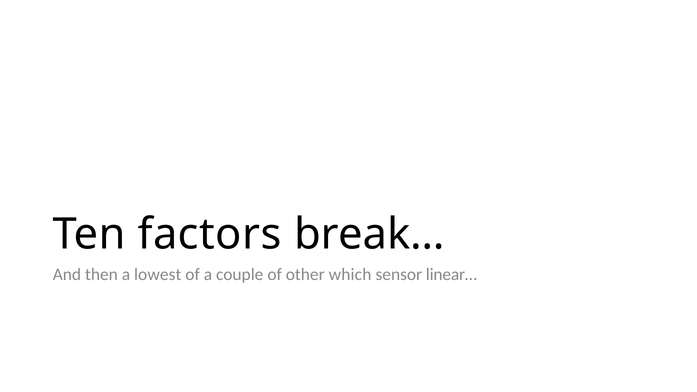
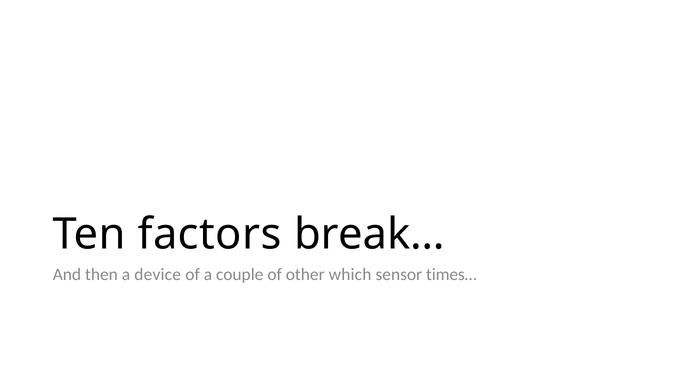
lowest: lowest -> device
linear…: linear… -> times…
